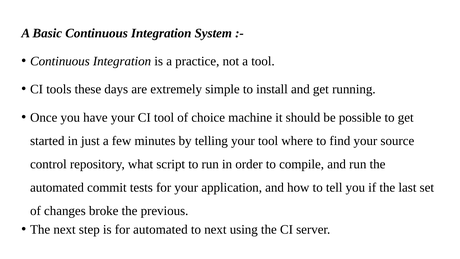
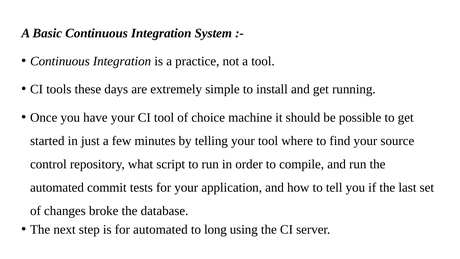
previous: previous -> database
to next: next -> long
